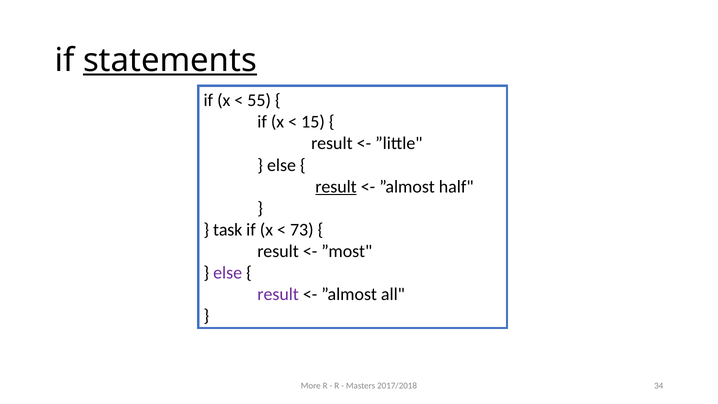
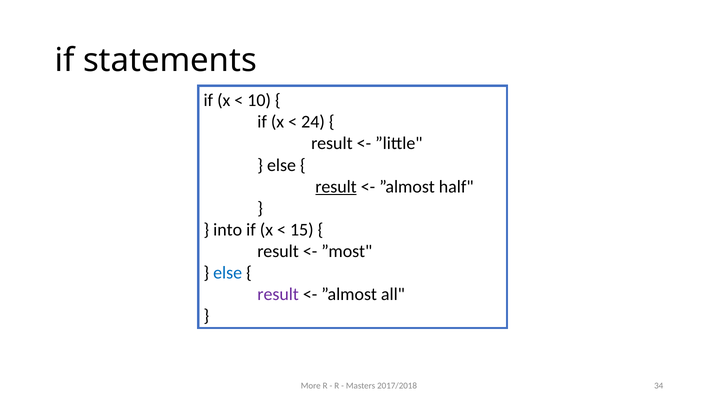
statements underline: present -> none
55: 55 -> 10
15: 15 -> 24
task: task -> into
73: 73 -> 15
else at (228, 273) colour: purple -> blue
